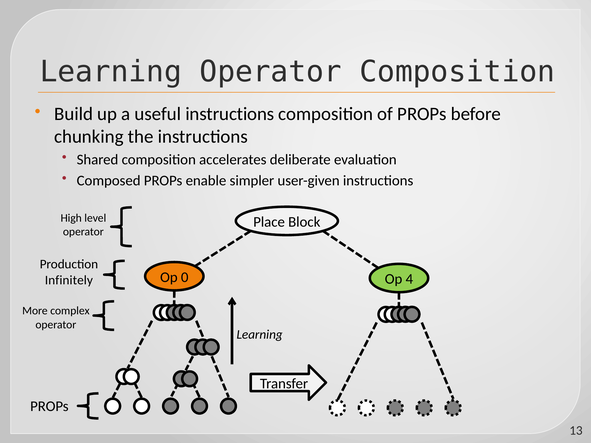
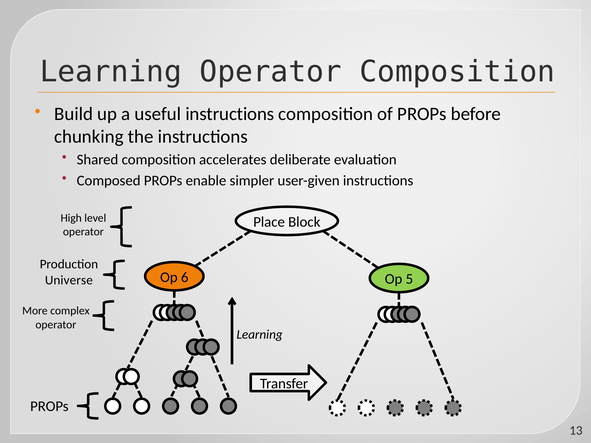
0: 0 -> 6
4: 4 -> 5
Infinitely: Infinitely -> Universe
